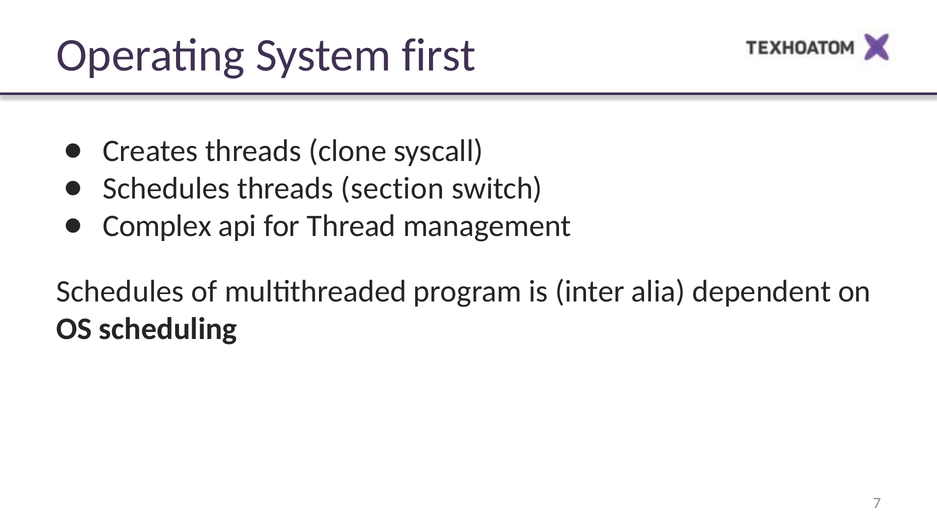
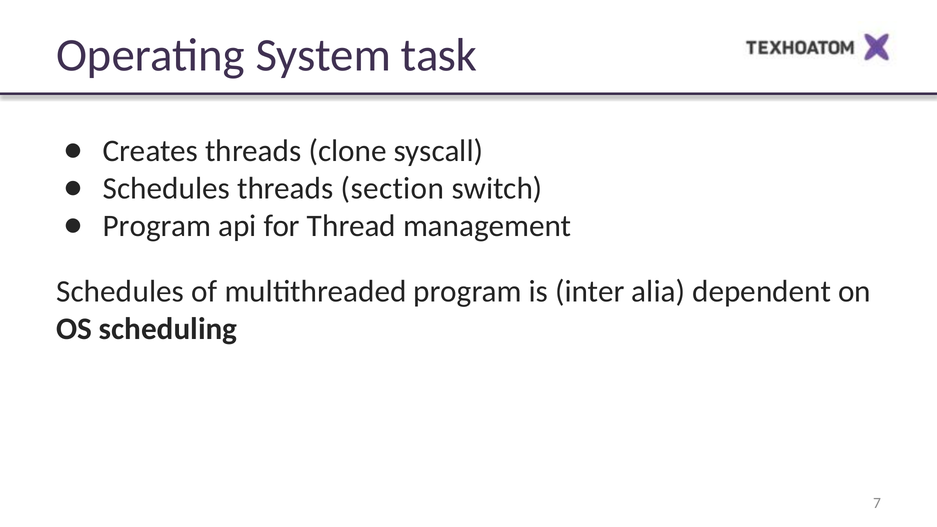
first: first -> task
Complex at (157, 226): Complex -> Program
